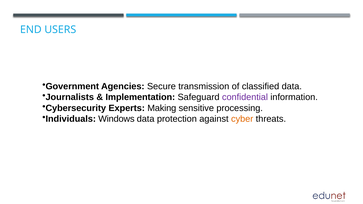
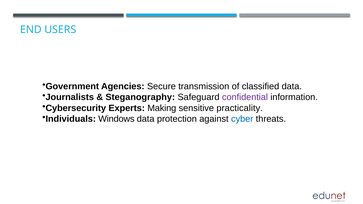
Implementation: Implementation -> Steganography
processing: processing -> practicality
cyber colour: orange -> blue
